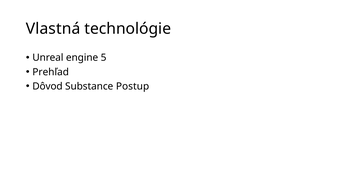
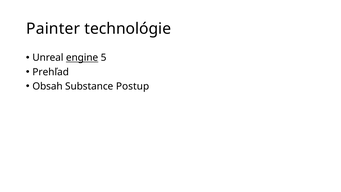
Vlastná: Vlastná -> Painter
engine underline: none -> present
Dôvod: Dôvod -> Obsah
